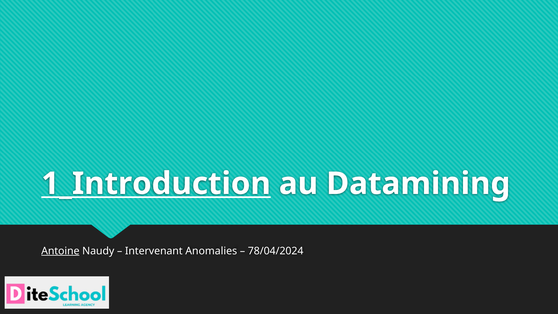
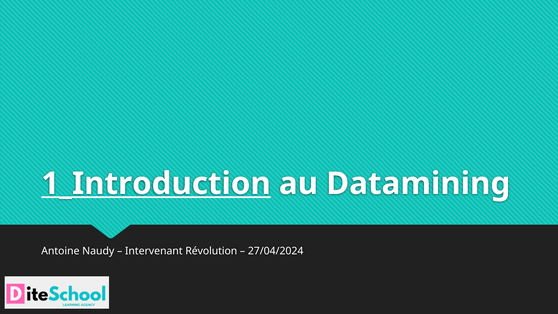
Antoine underline: present -> none
Anomalies: Anomalies -> Révolution
78/04/2024: 78/04/2024 -> 27/04/2024
